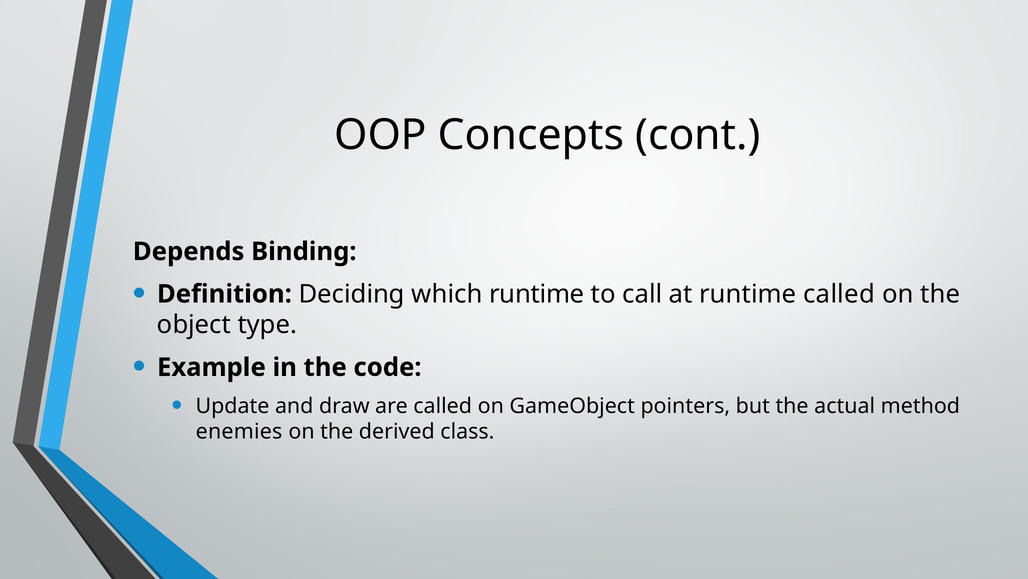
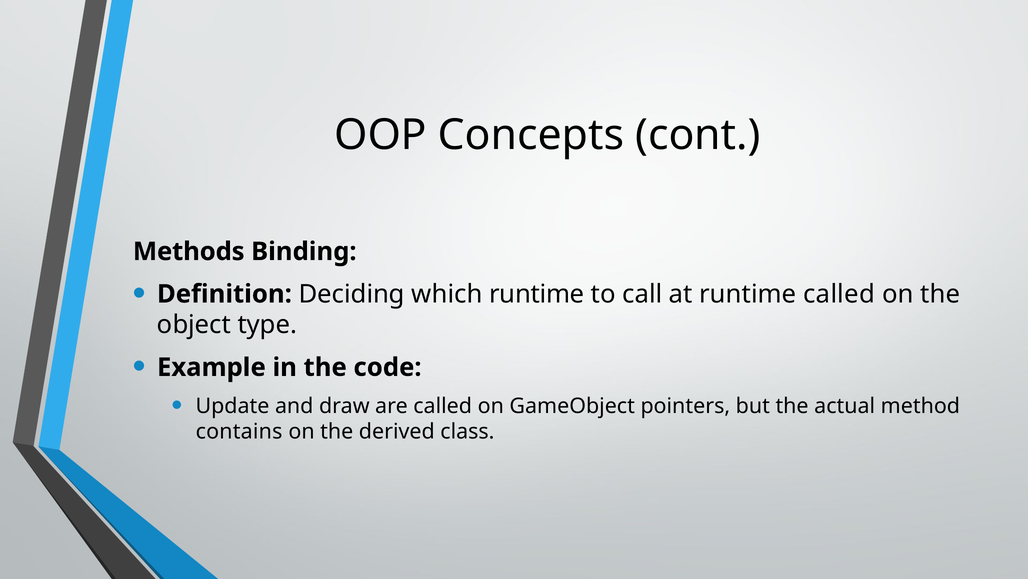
Depends: Depends -> Methods
enemies: enemies -> contains
